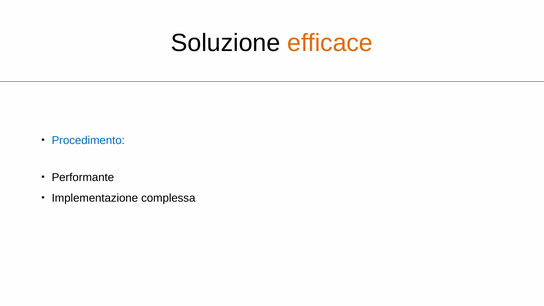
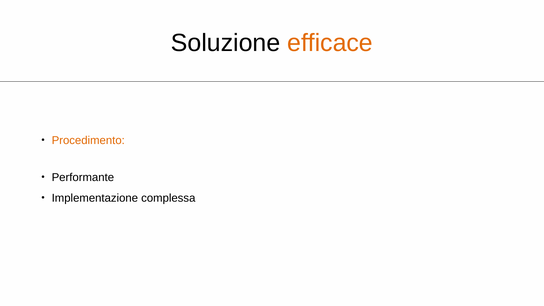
Procedimento colour: blue -> orange
